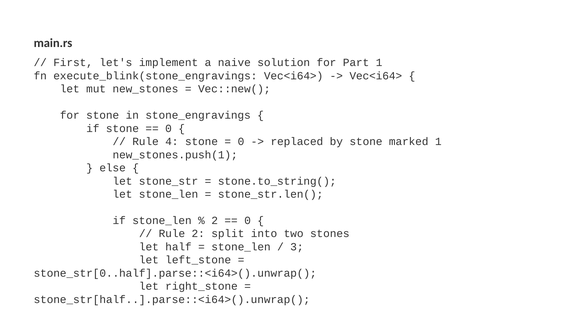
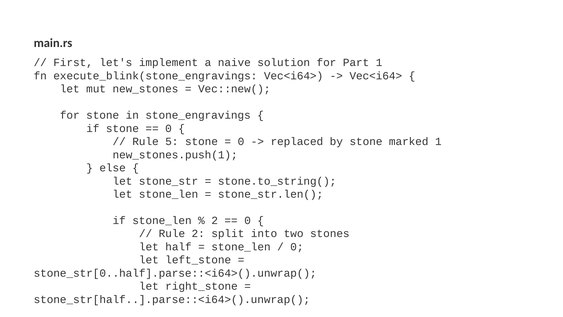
4: 4 -> 5
3 at (297, 247): 3 -> 0
